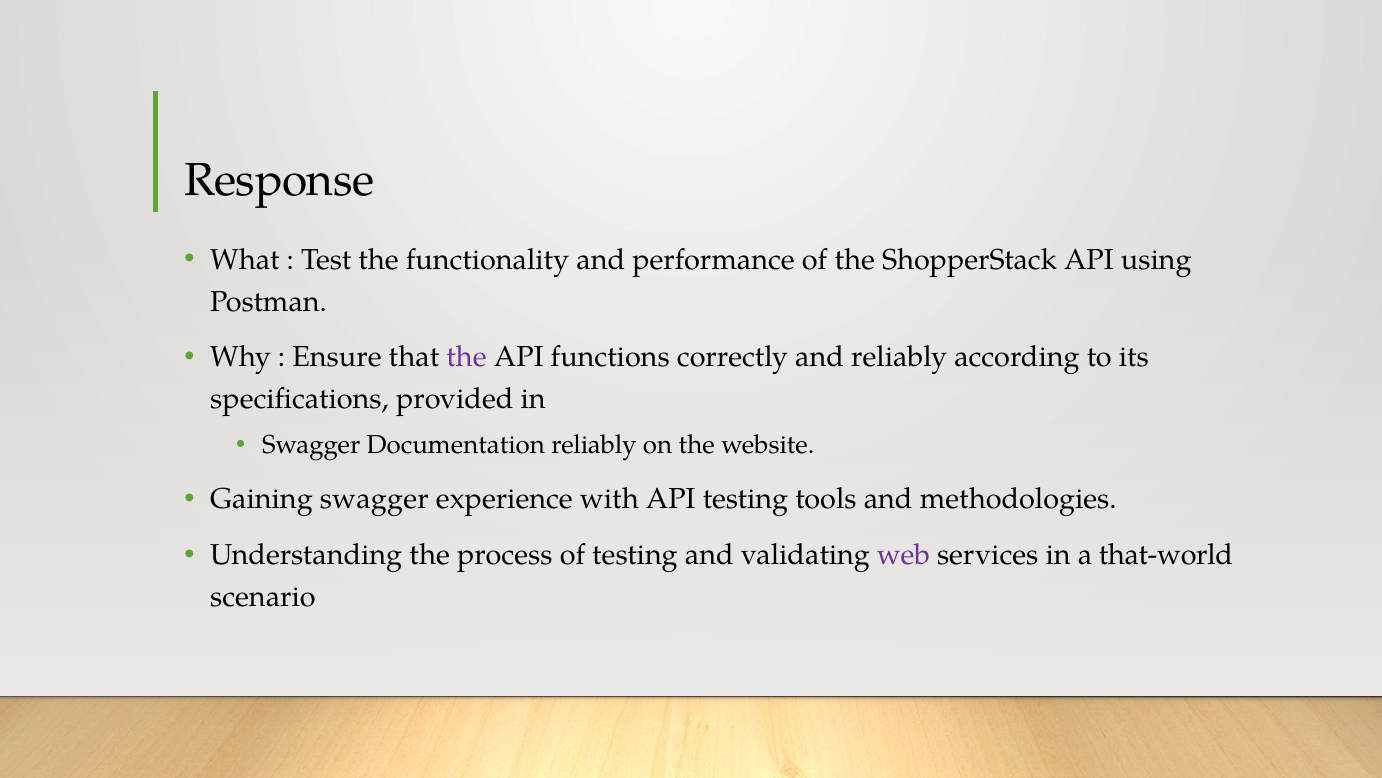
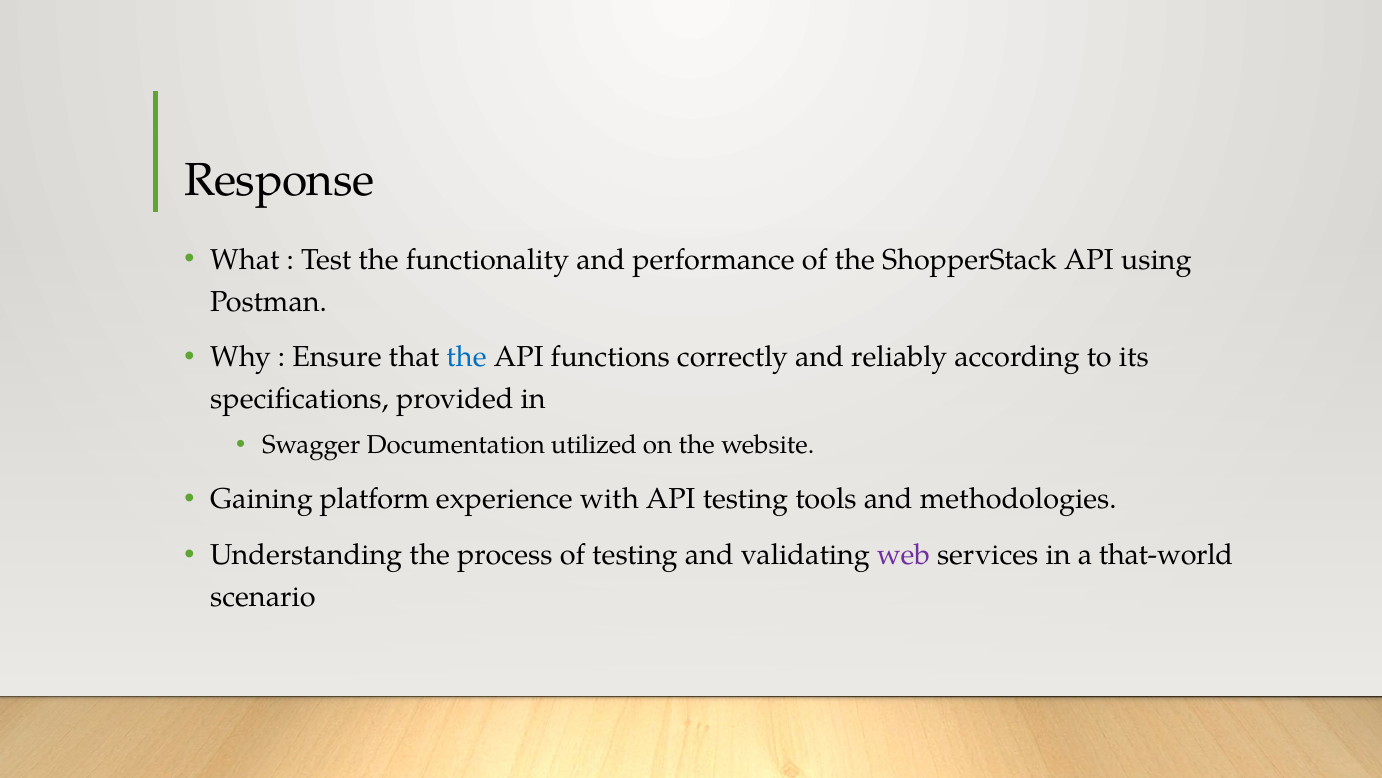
the at (466, 357) colour: purple -> blue
Documentation reliably: reliably -> utilized
Gaining swagger: swagger -> platform
